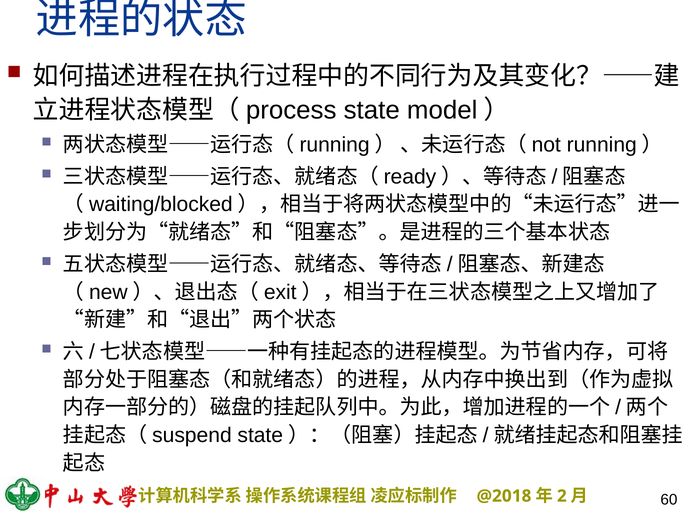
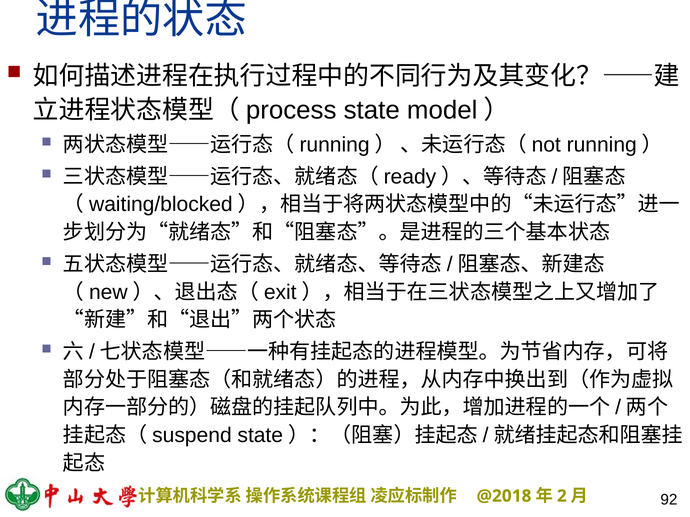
60: 60 -> 92
